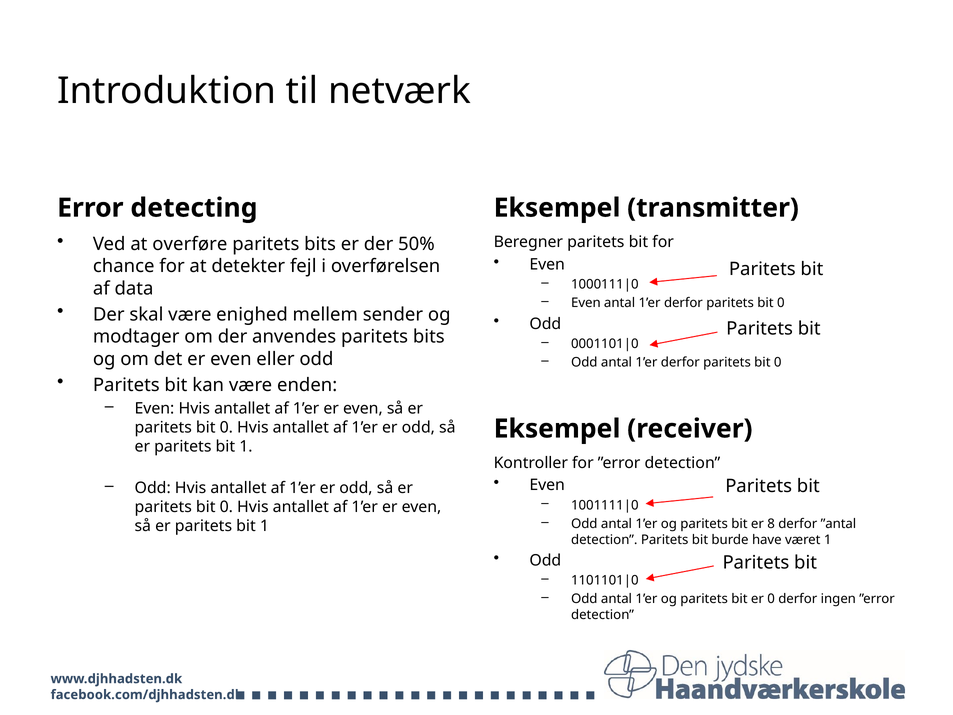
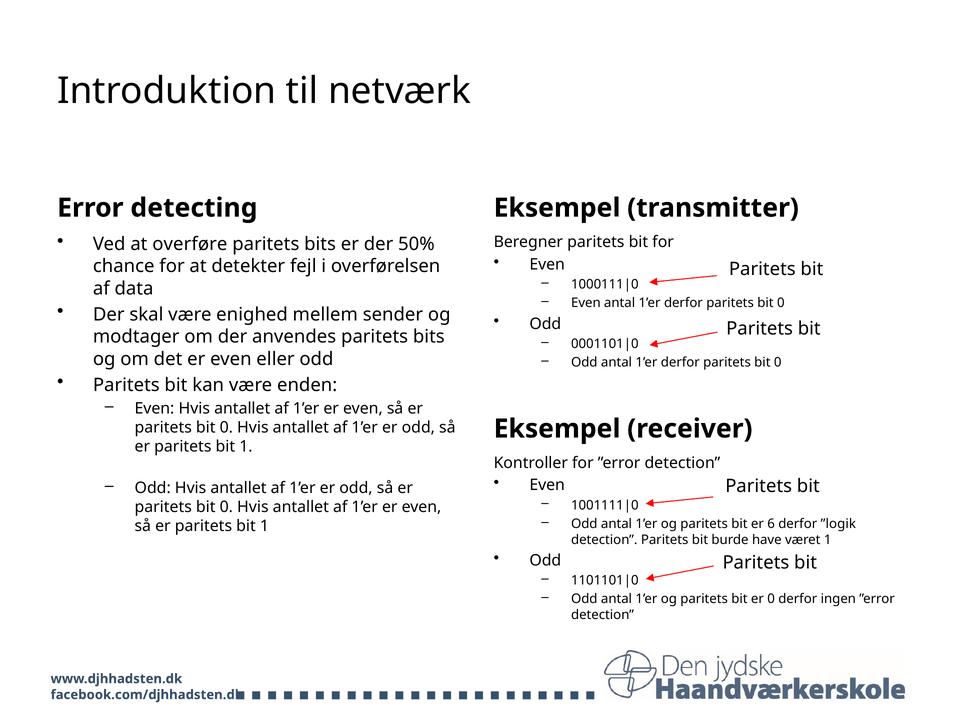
8: 8 -> 6
”antal: ”antal -> ”logik
